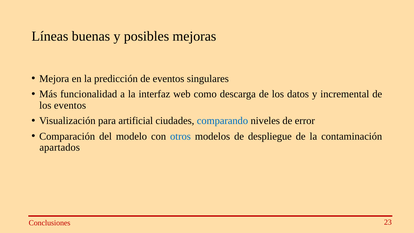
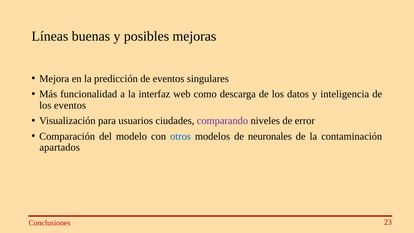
incremental: incremental -> inteligencia
artificial: artificial -> usuarios
comparando colour: blue -> purple
despliegue: despliegue -> neuronales
